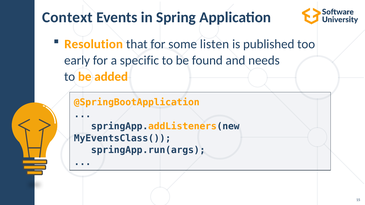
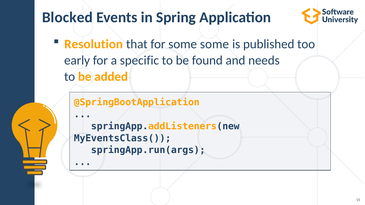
Context: Context -> Blocked
some listen: listen -> some
